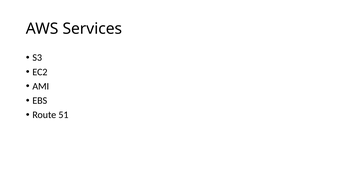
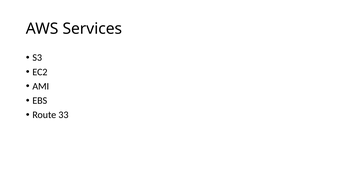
51: 51 -> 33
